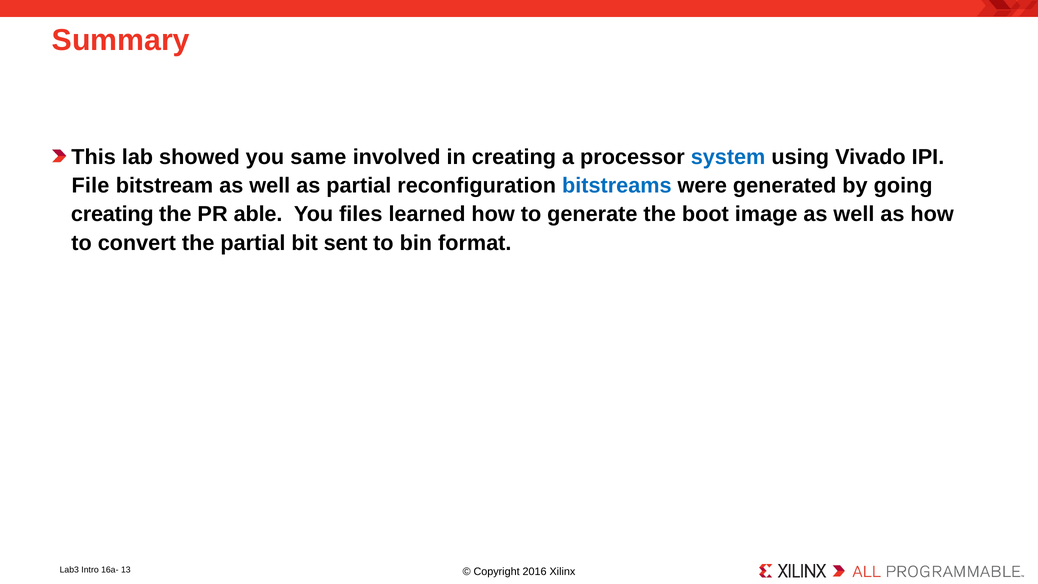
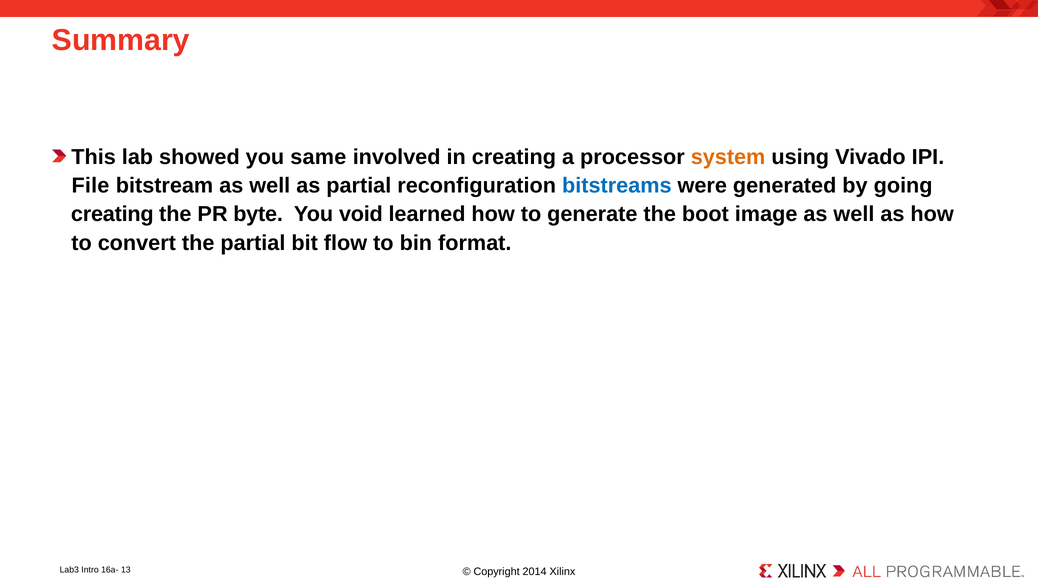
system colour: blue -> orange
able: able -> byte
files: files -> void
sent: sent -> flow
2016: 2016 -> 2014
